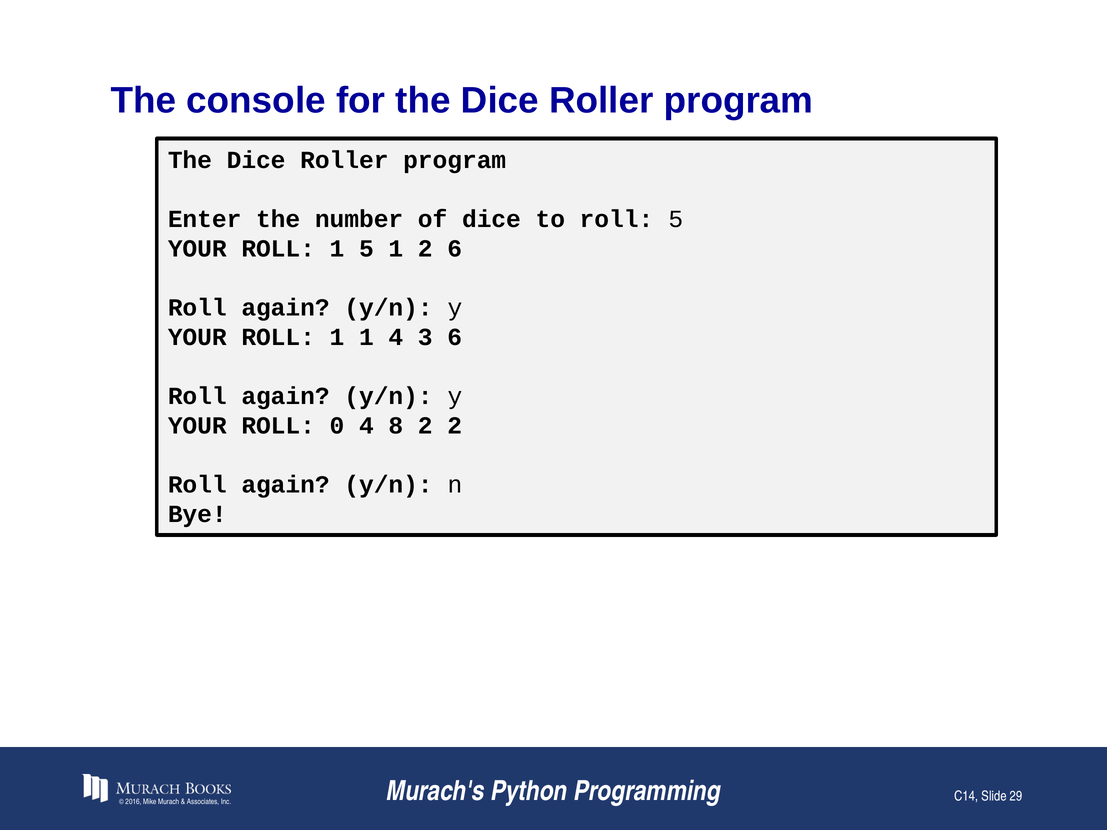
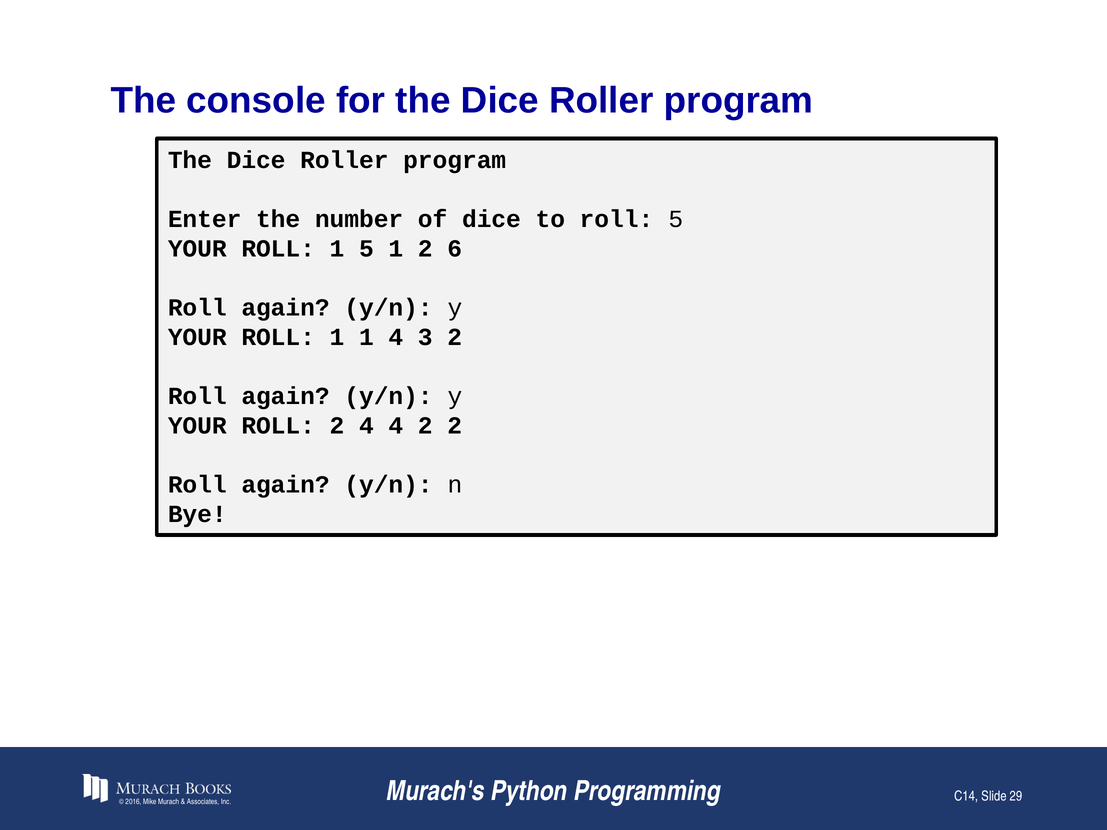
3 6: 6 -> 2
ROLL 0: 0 -> 2
4 8: 8 -> 4
